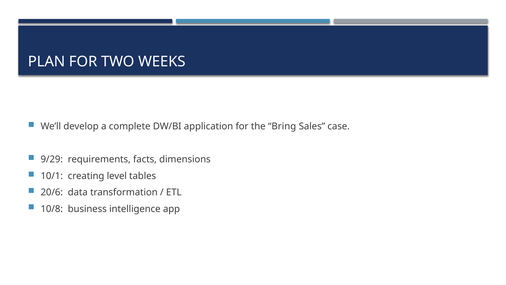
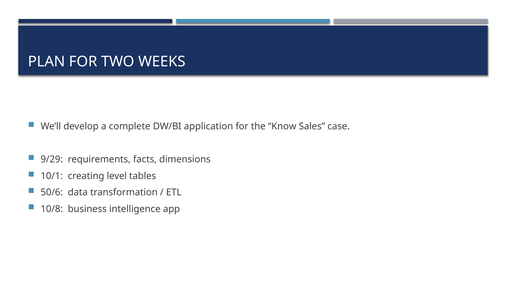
Bring: Bring -> Know
20/6: 20/6 -> 50/6
